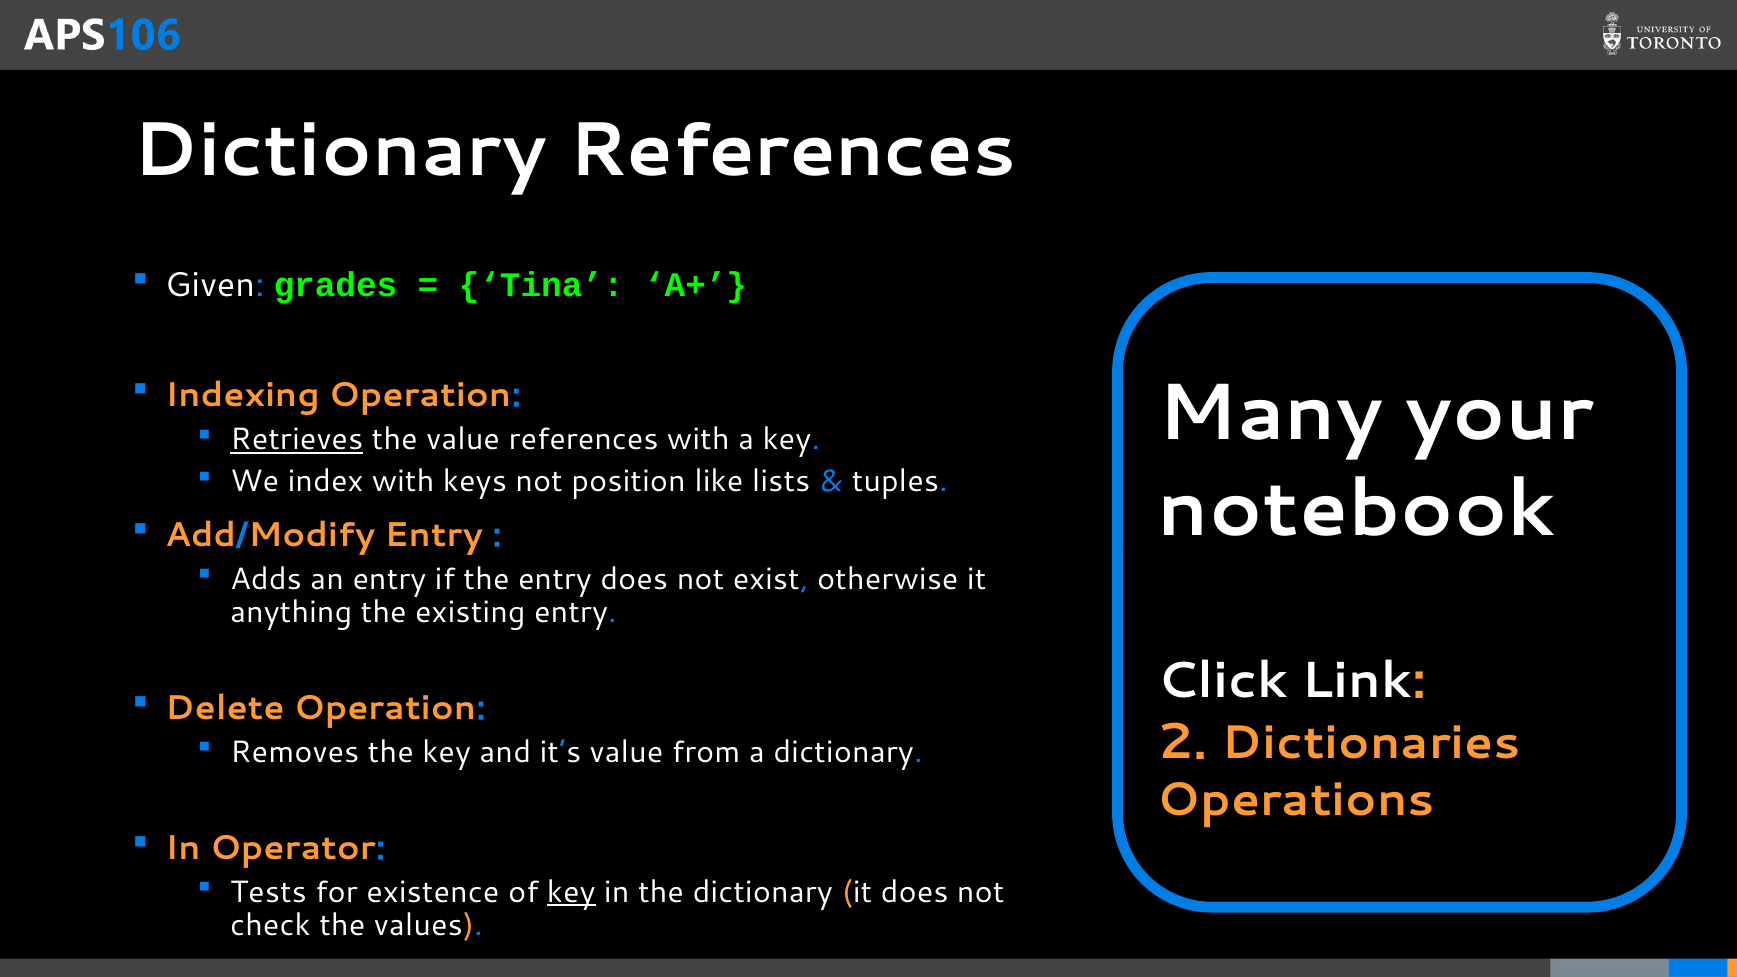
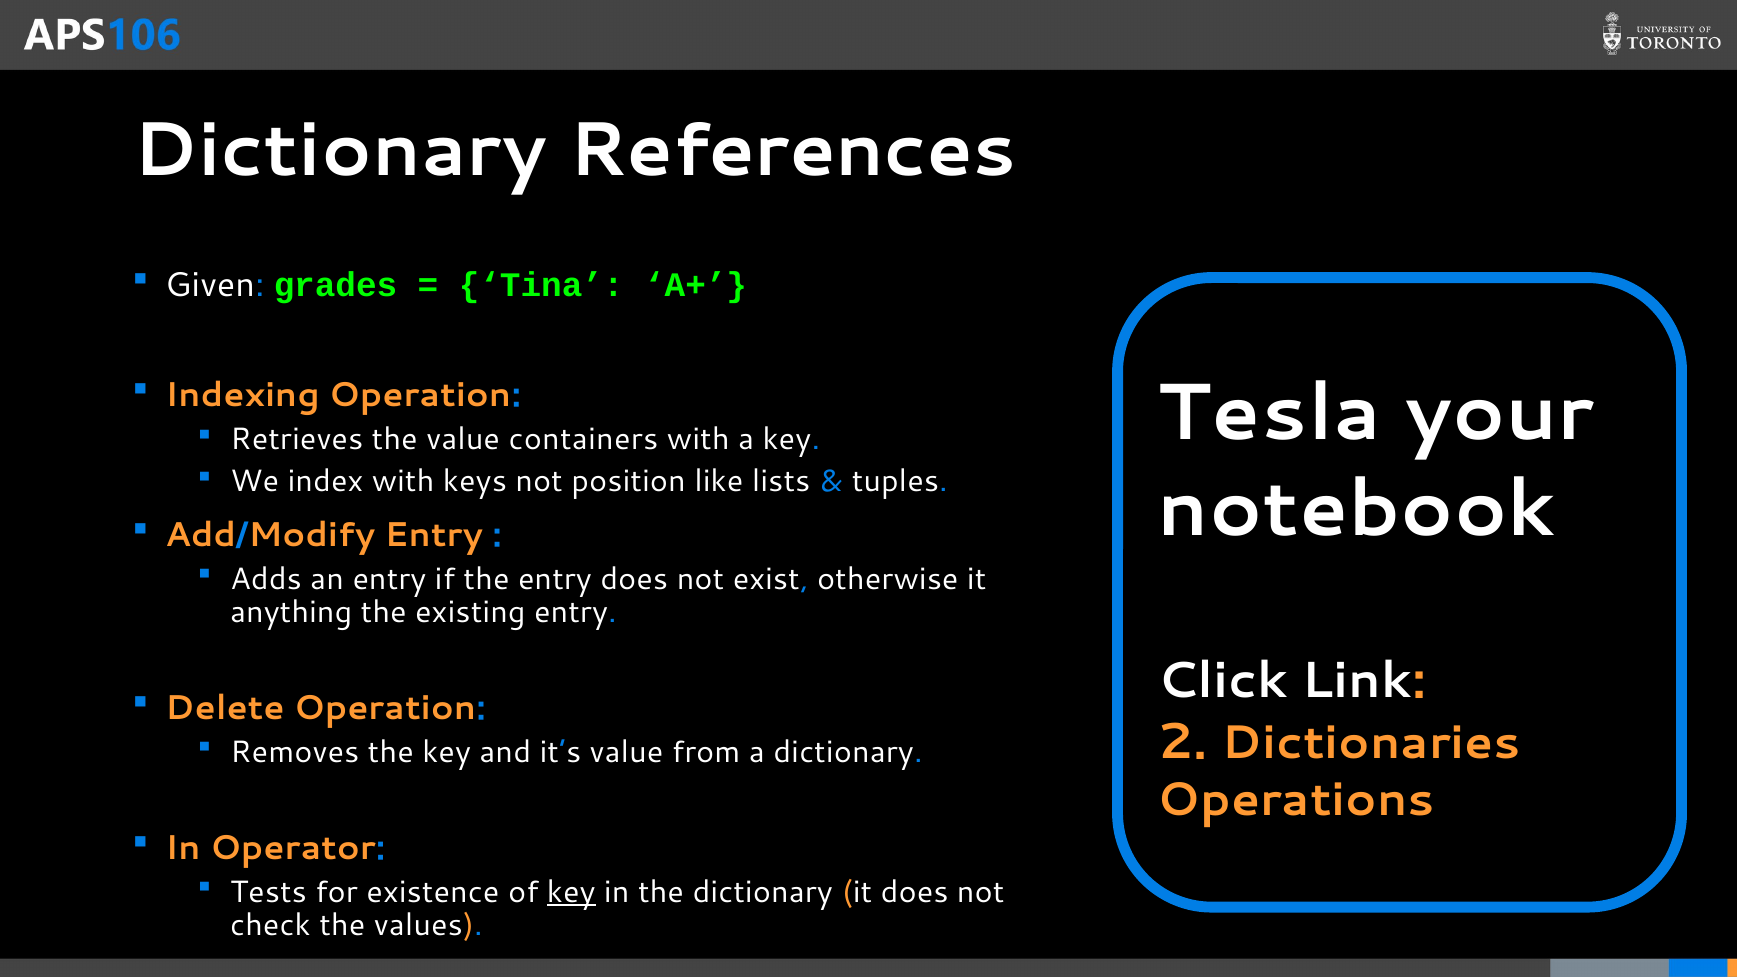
Many: Many -> Tesla
Retrieves underline: present -> none
value references: references -> containers
